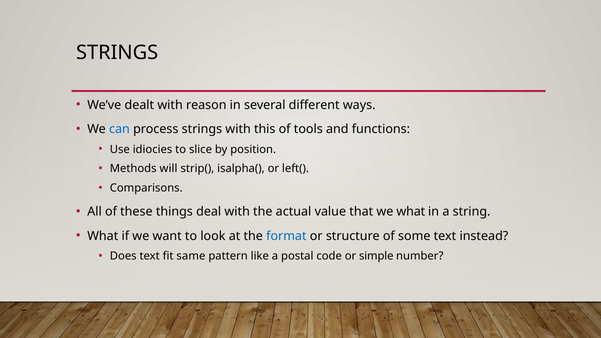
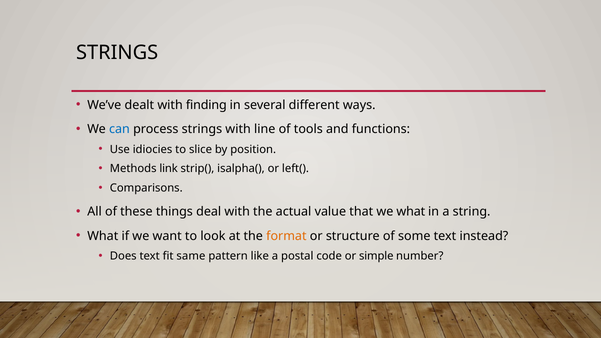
reason: reason -> finding
this: this -> line
will: will -> link
format colour: blue -> orange
